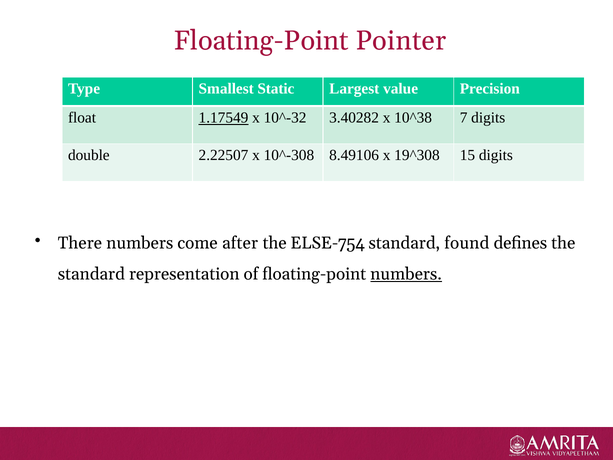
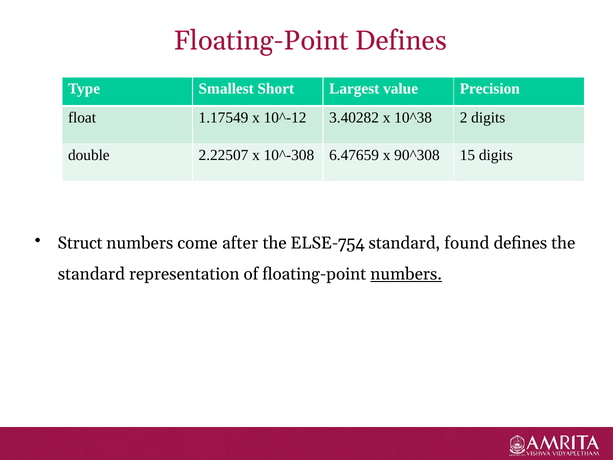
Floating-Point Pointer: Pointer -> Defines
Static: Static -> Short
1.17549 underline: present -> none
10^-32: 10^-32 -> 10^-12
7: 7 -> 2
8.49106: 8.49106 -> 6.47659
19^308: 19^308 -> 90^308
There: There -> Struct
